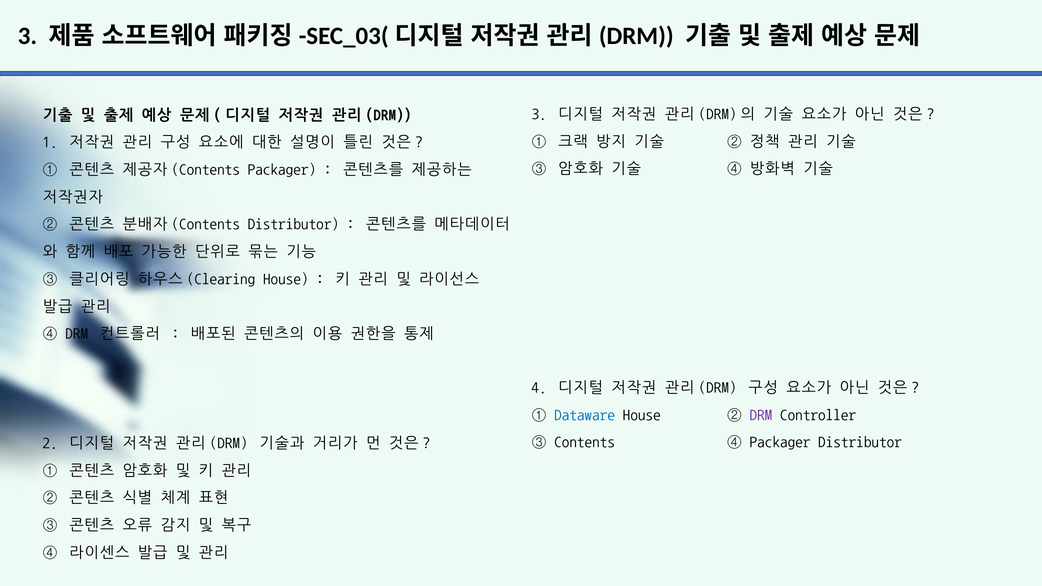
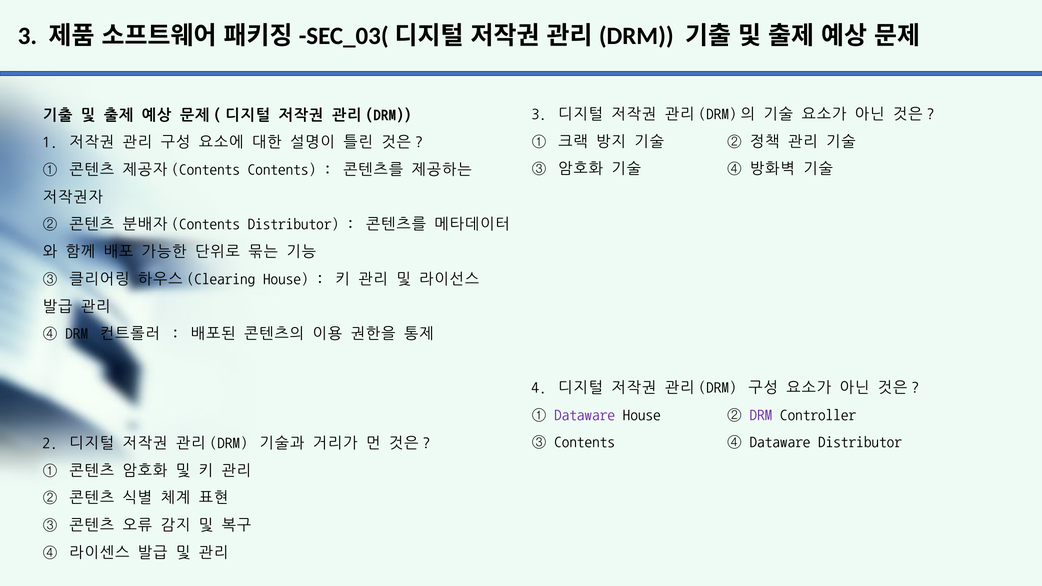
Packager at (282, 169): Packager -> Contents
Dataware at (585, 415) colour: blue -> purple
④ Packager: Packager -> Dataware
